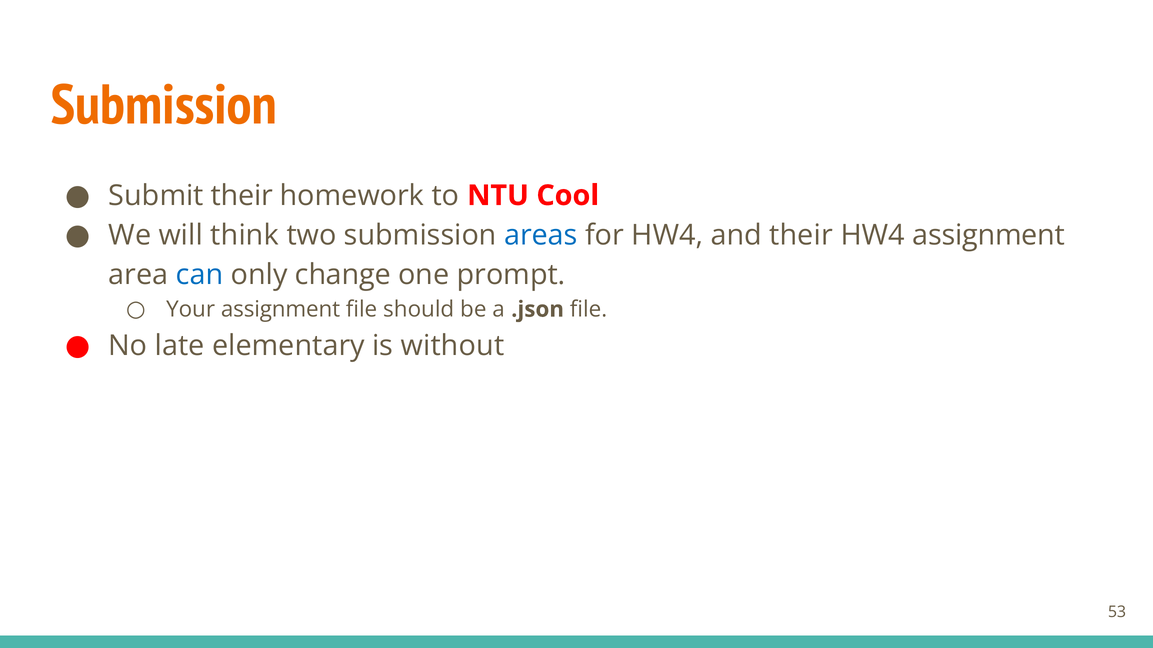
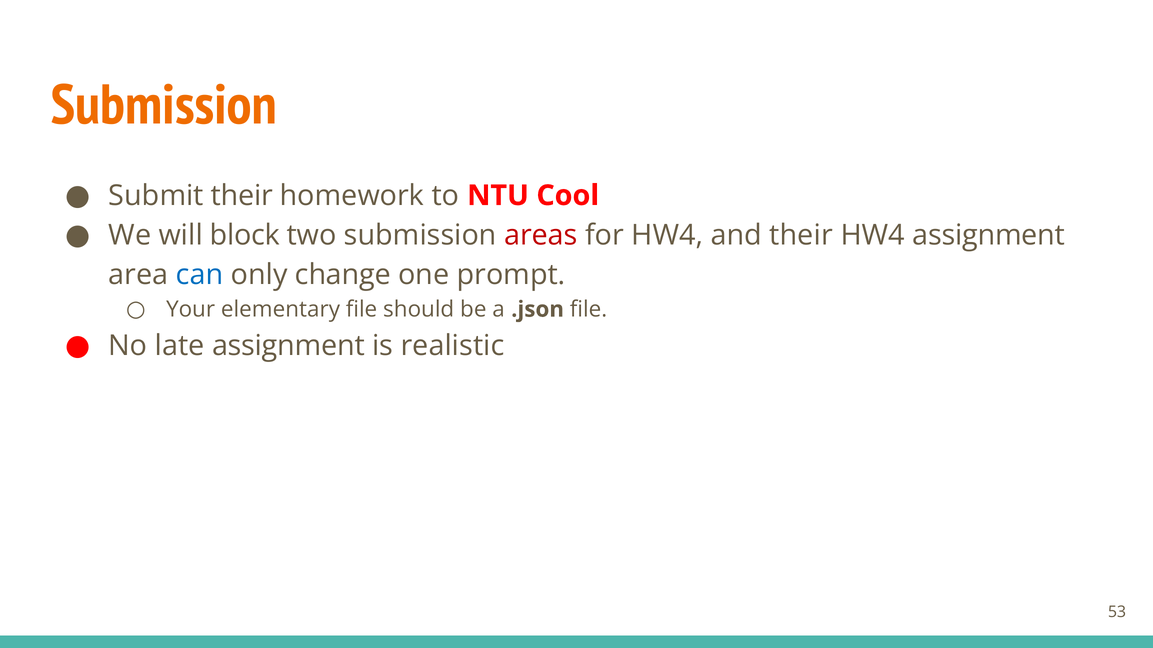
think: think -> block
areas colour: blue -> red
Your assignment: assignment -> elementary
late elementary: elementary -> assignment
without: without -> realistic
